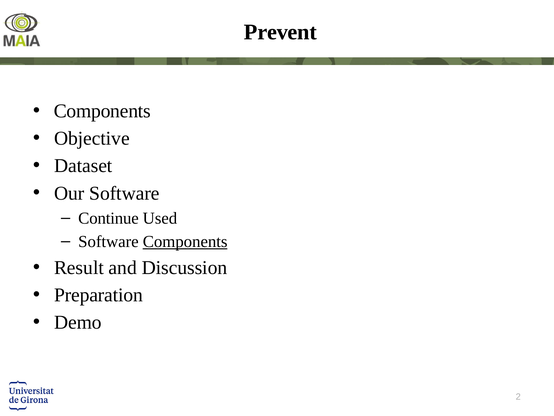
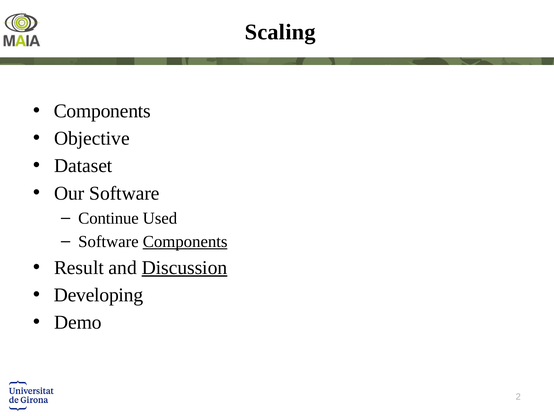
Prevent: Prevent -> Scaling
Discussion underline: none -> present
Preparation: Preparation -> Developing
